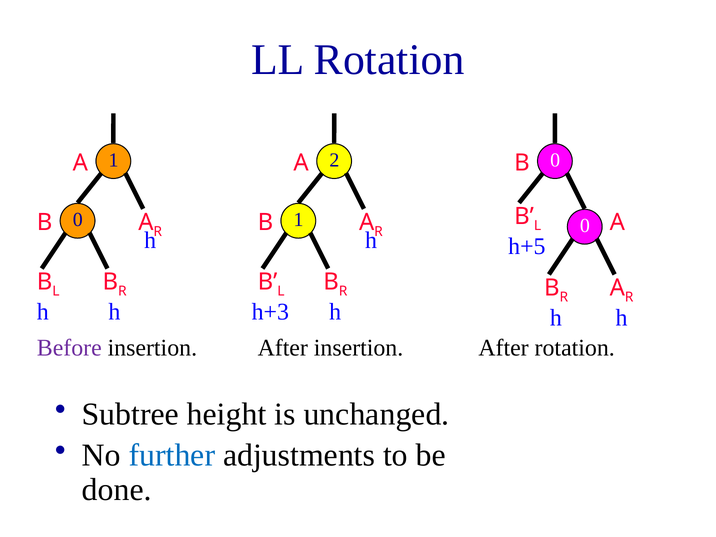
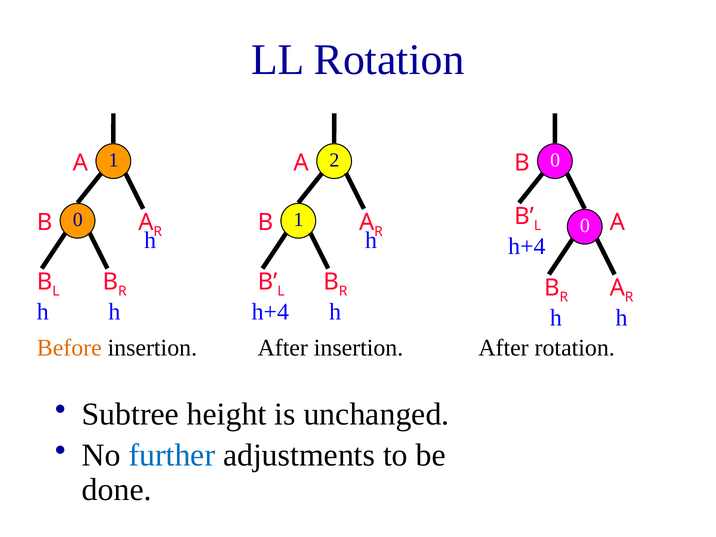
h+5 at (527, 246): h+5 -> h+4
h+3 at (270, 312): h+3 -> h+4
Before colour: purple -> orange
